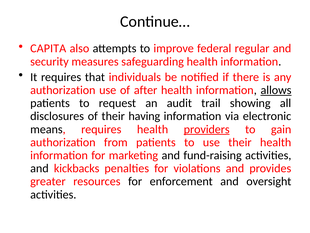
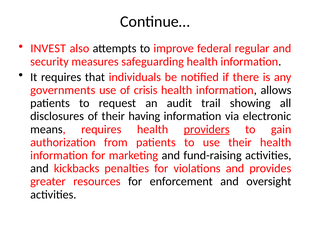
CAPITA: CAPITA -> INVEST
authorization at (63, 90): authorization -> governments
after: after -> crisis
allows underline: present -> none
